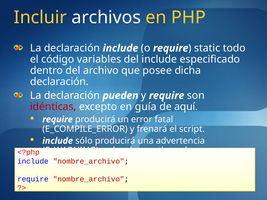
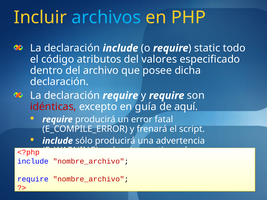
archivos colour: white -> light blue
variables: variables -> atributos
del include: include -> valores
declaración pueden: pueden -> require
